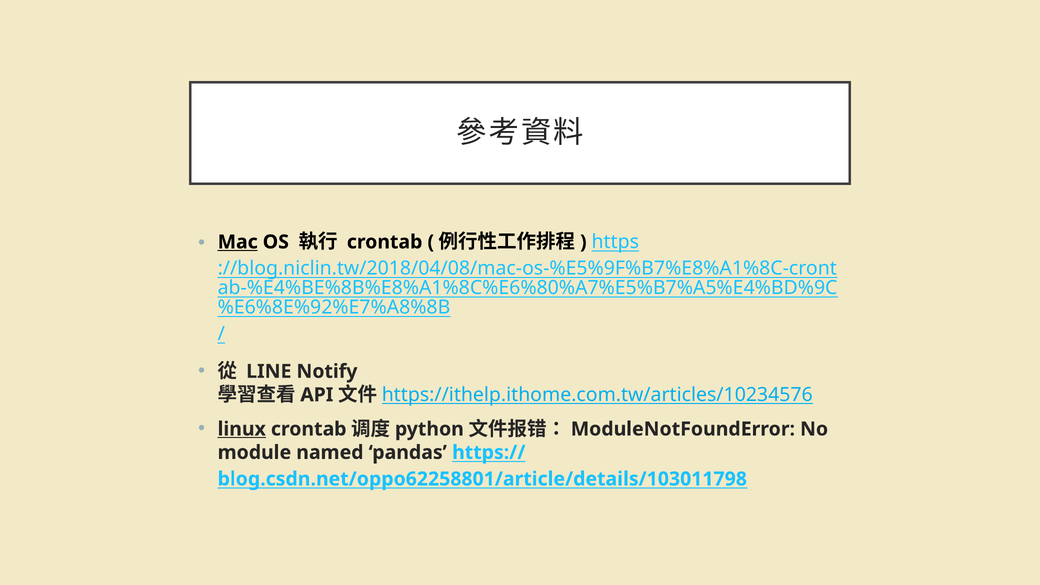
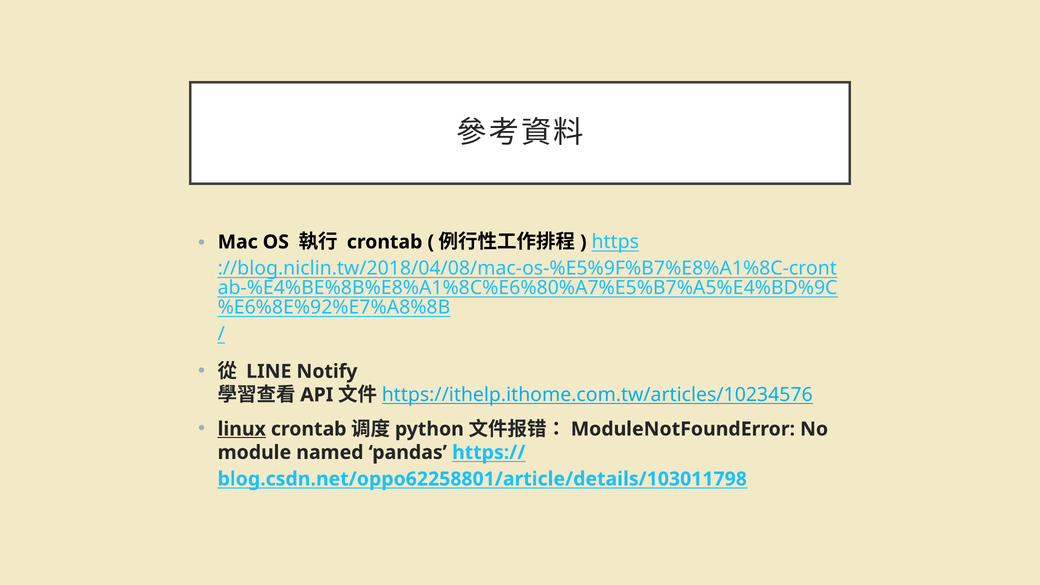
Mac underline: present -> none
